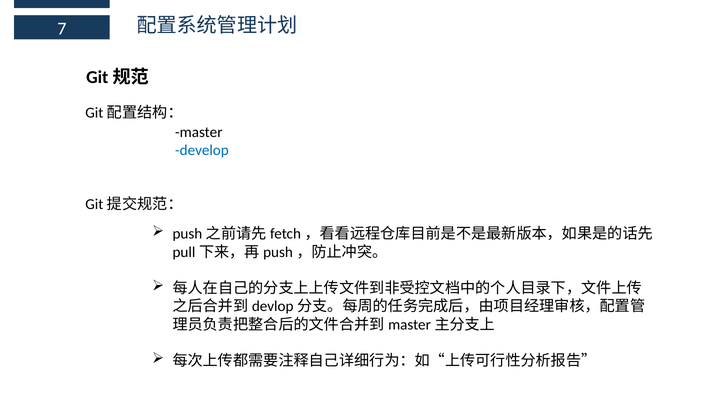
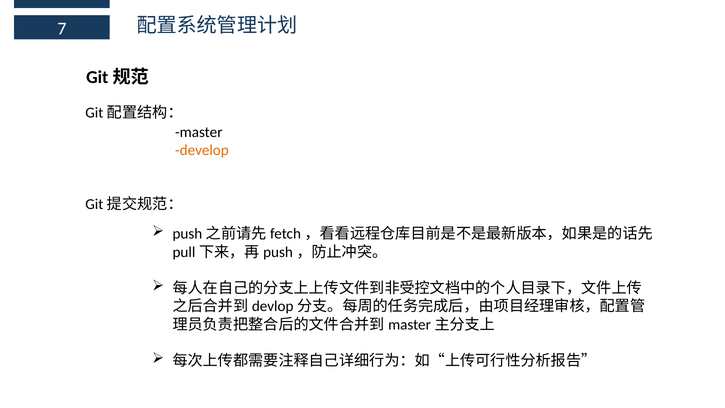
develop colour: blue -> orange
